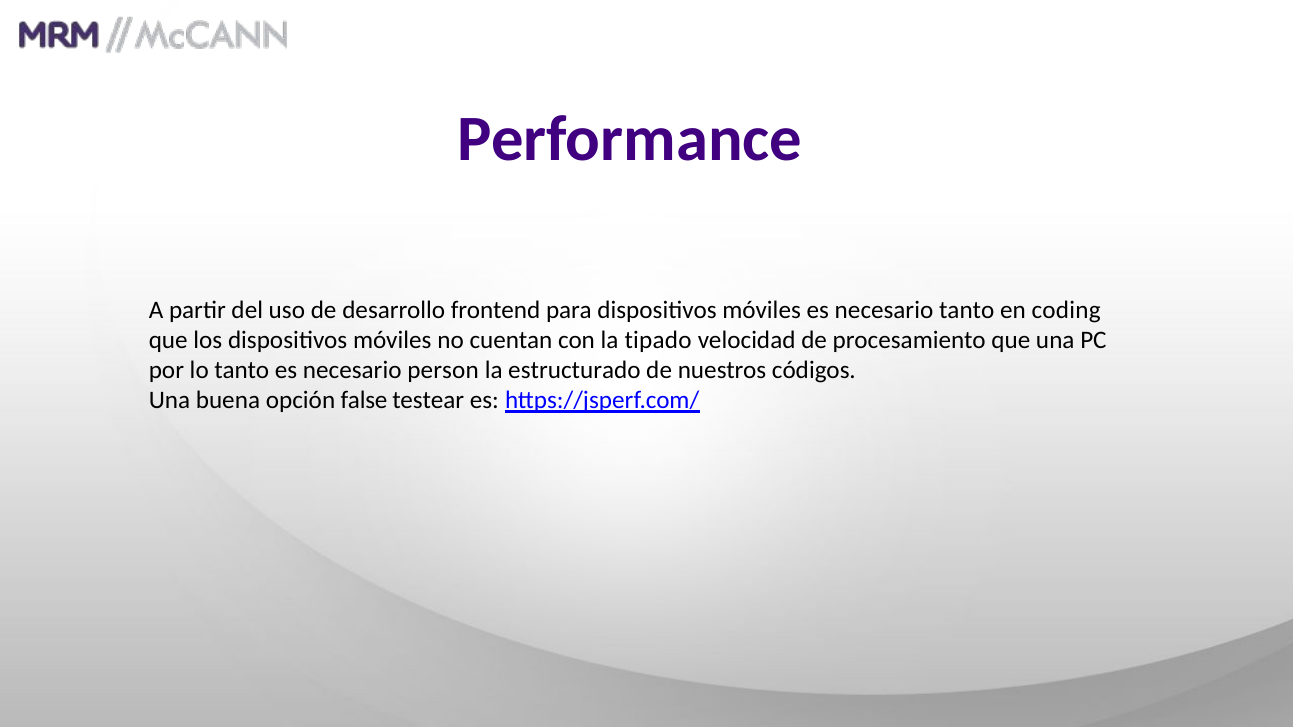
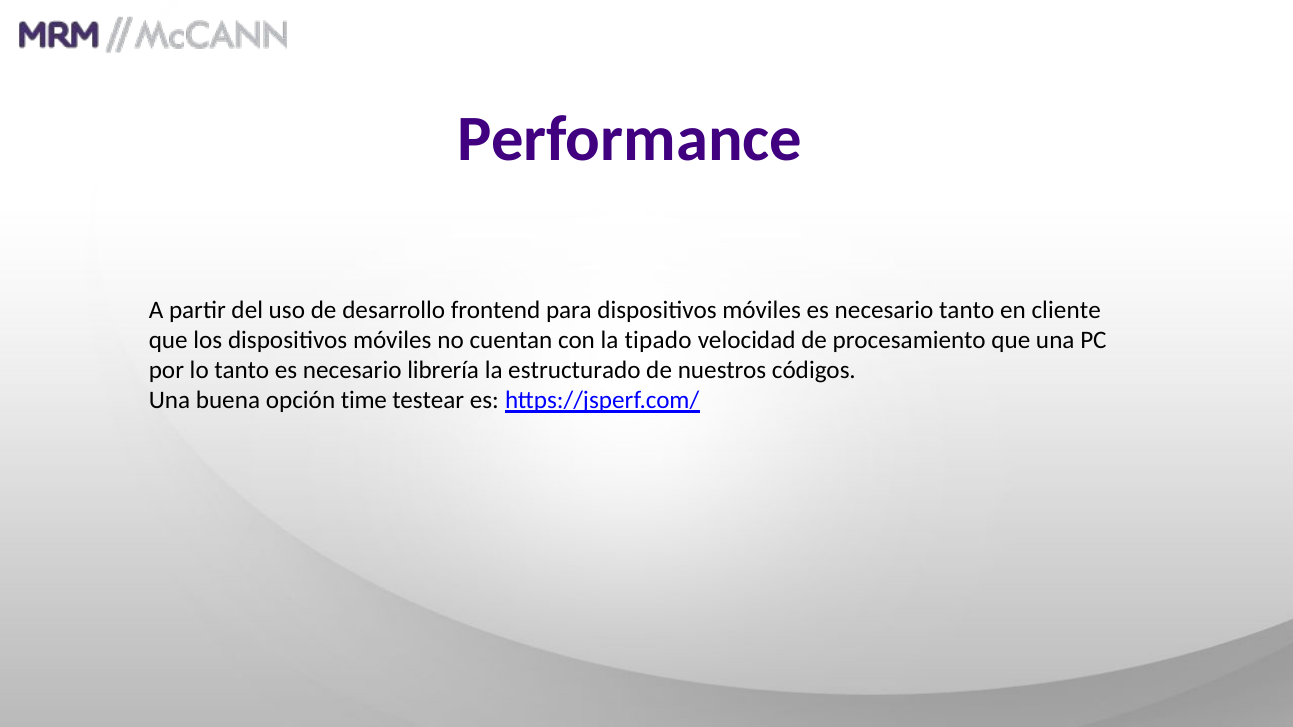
coding: coding -> cliente
person: person -> librería
false: false -> time
